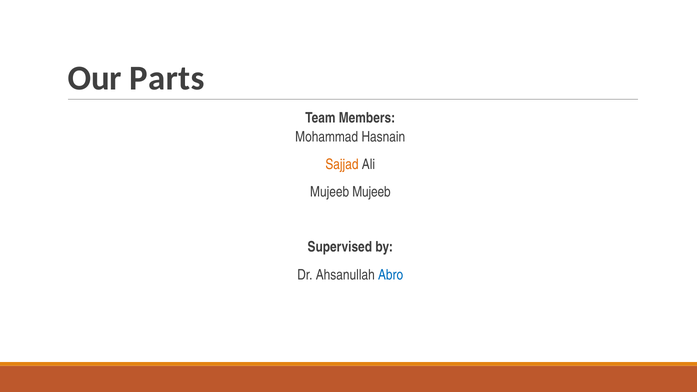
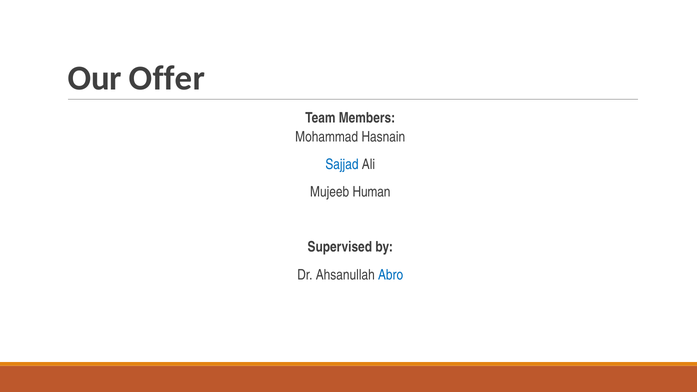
Parts: Parts -> Offer
Sajjad colour: orange -> blue
Mujeeb Mujeeb: Mujeeb -> Human
